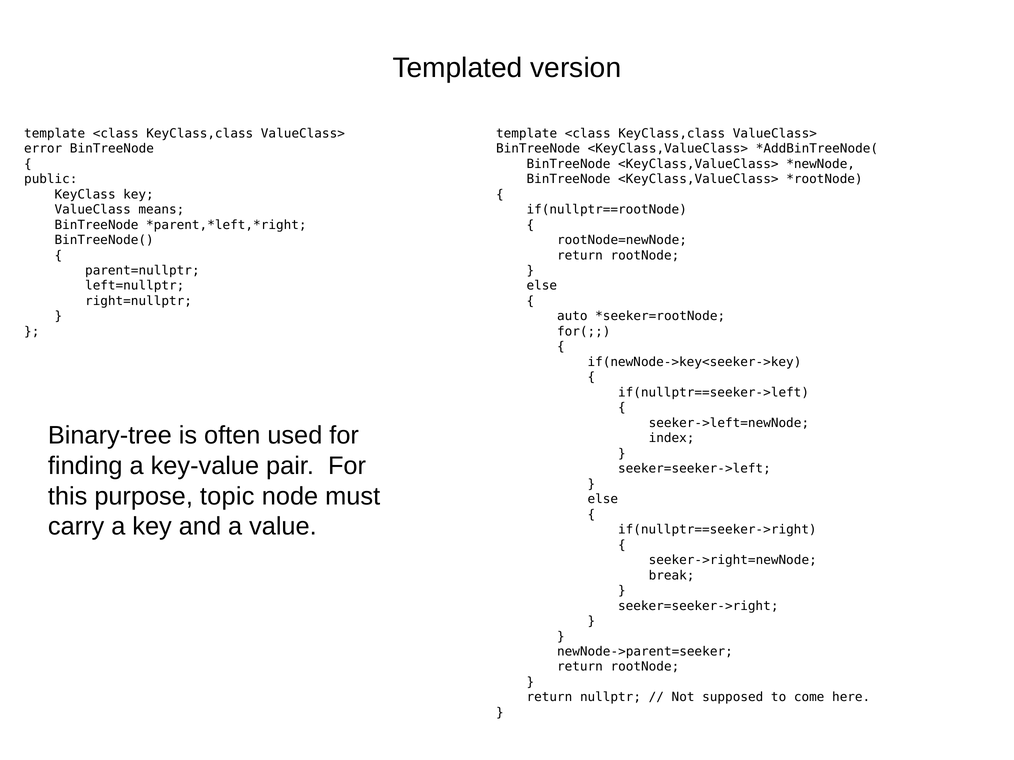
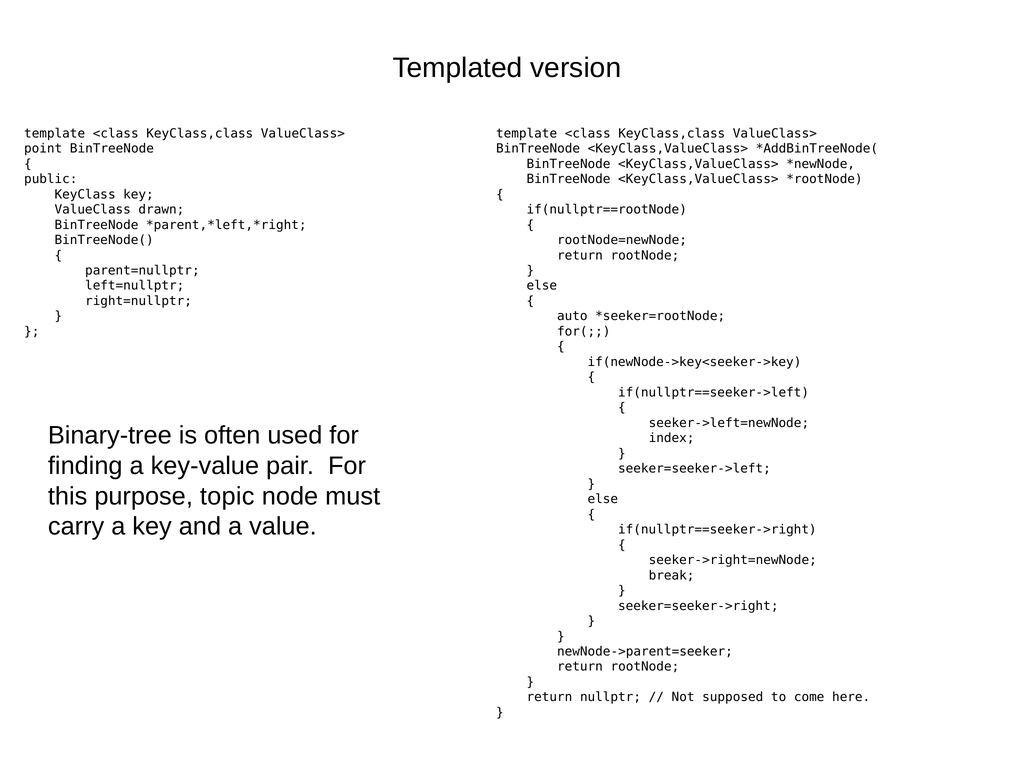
error: error -> point
means: means -> drawn
